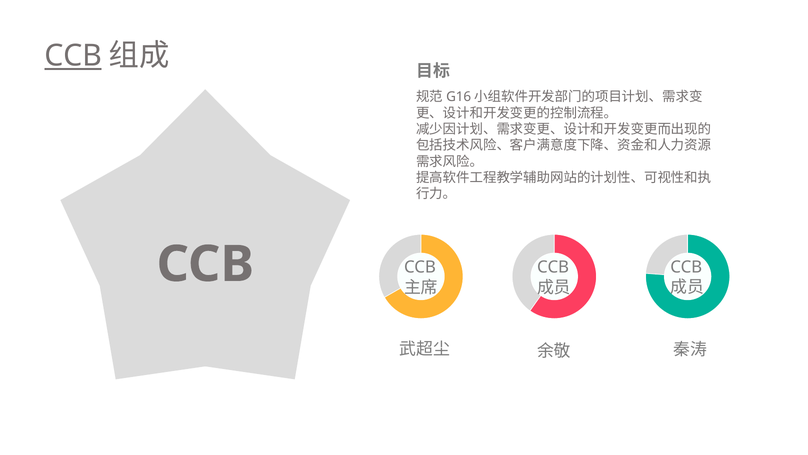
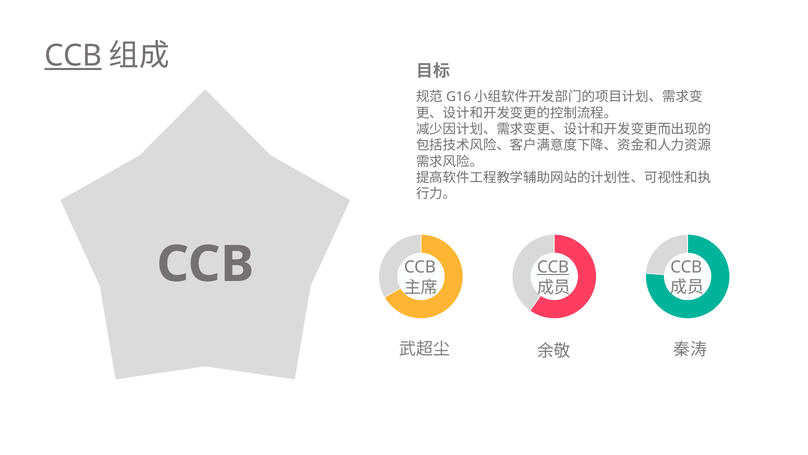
CCB at (553, 267) underline: none -> present
